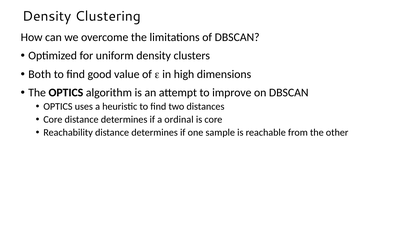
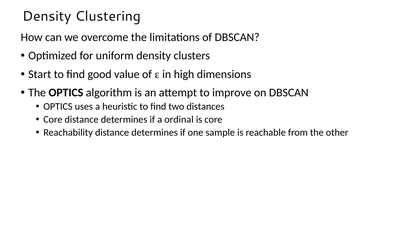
Both: Both -> Start
